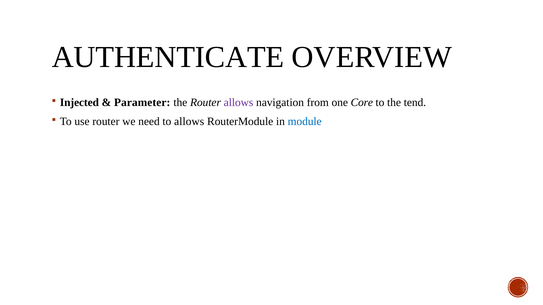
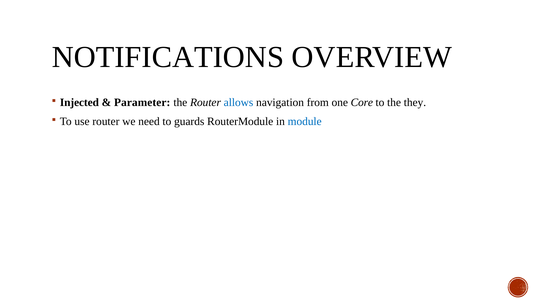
AUTHENTICATE: AUTHENTICATE -> NOTIFICATIONS
allows at (239, 103) colour: purple -> blue
tend: tend -> they
to allows: allows -> guards
